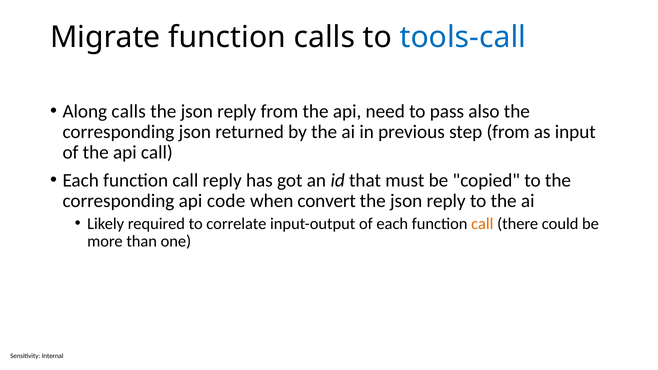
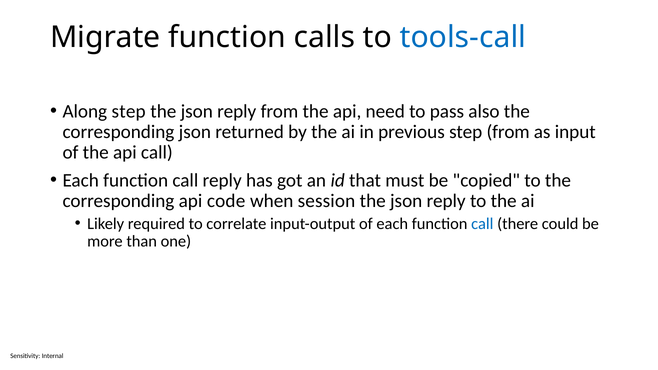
Along calls: calls -> step
convert: convert -> session
call at (482, 224) colour: orange -> blue
